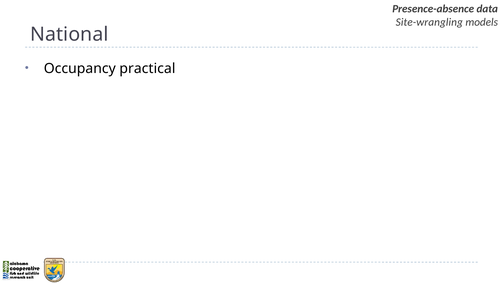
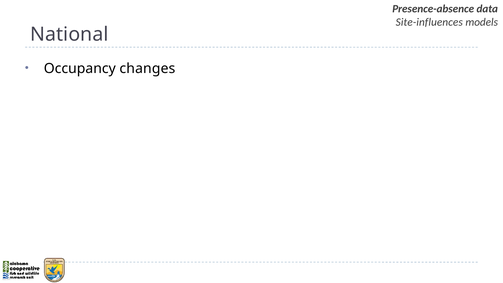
Site-wrangling: Site-wrangling -> Site-influences
practical: practical -> changes
